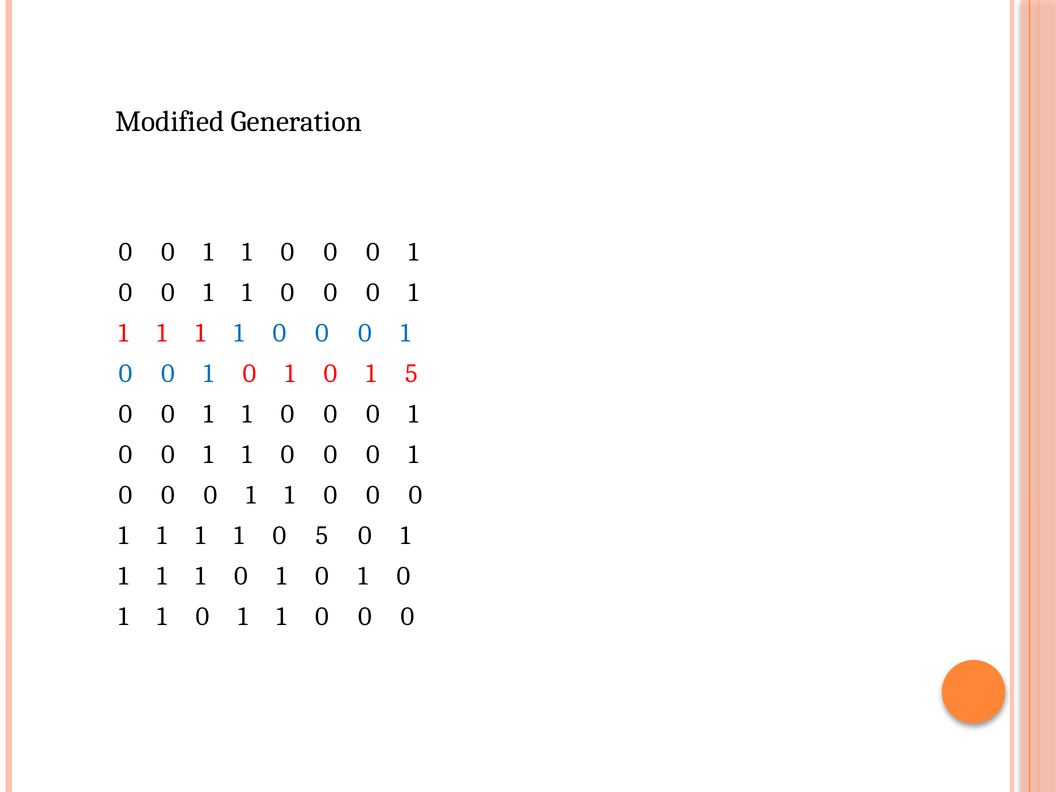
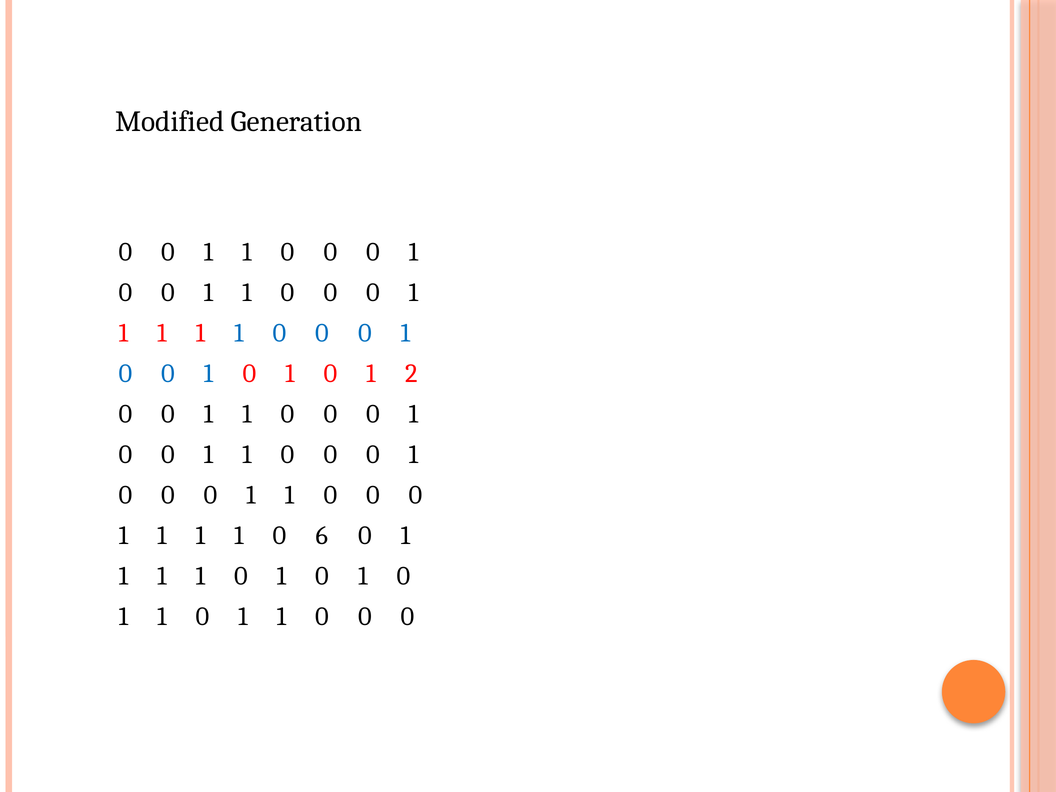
1 5: 5 -> 2
0 5: 5 -> 6
